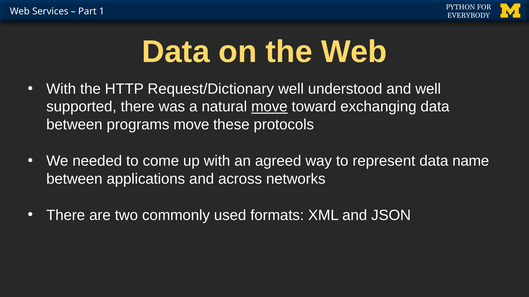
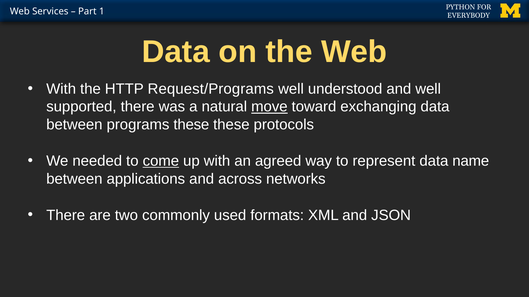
Request/Dictionary: Request/Dictionary -> Request/Programs
programs move: move -> these
come underline: none -> present
